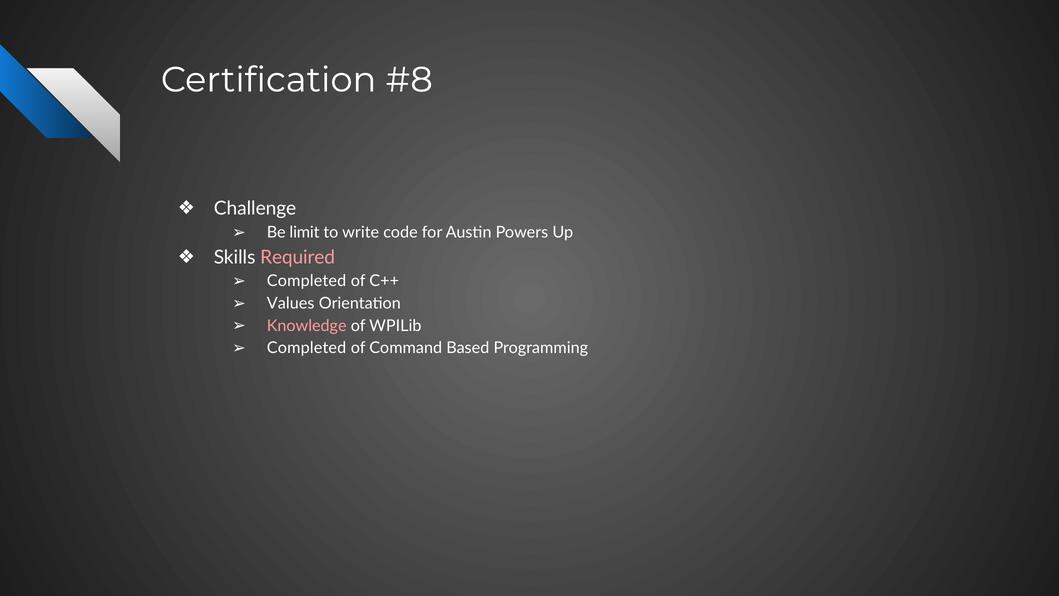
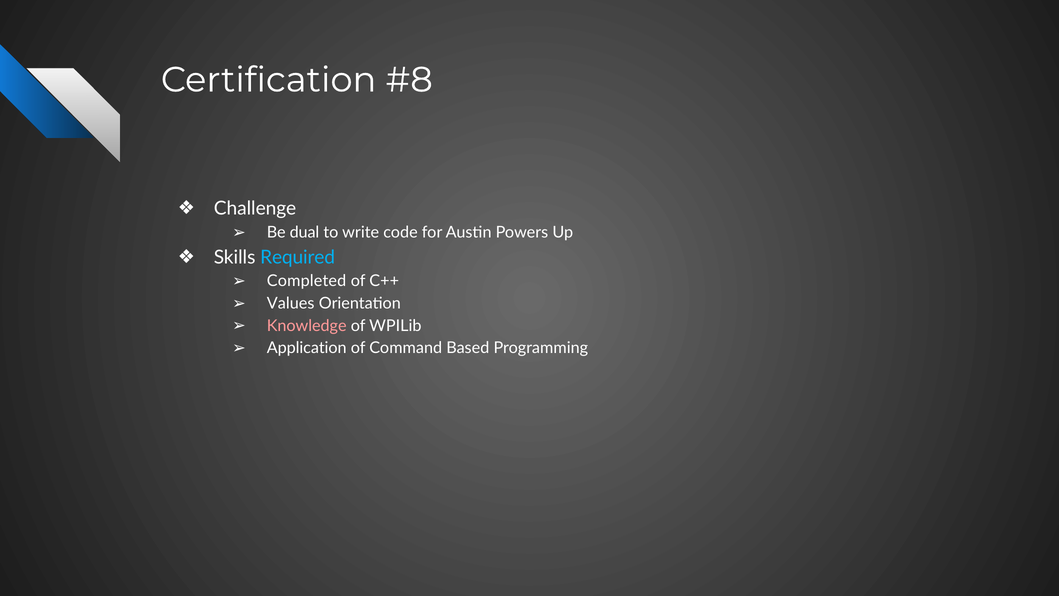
limit: limit -> dual
Required colour: pink -> light blue
Completed at (307, 348): Completed -> Application
